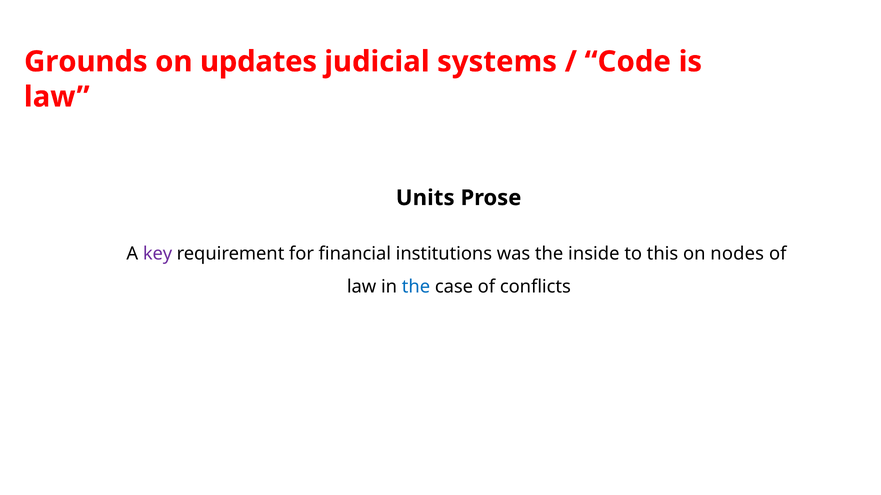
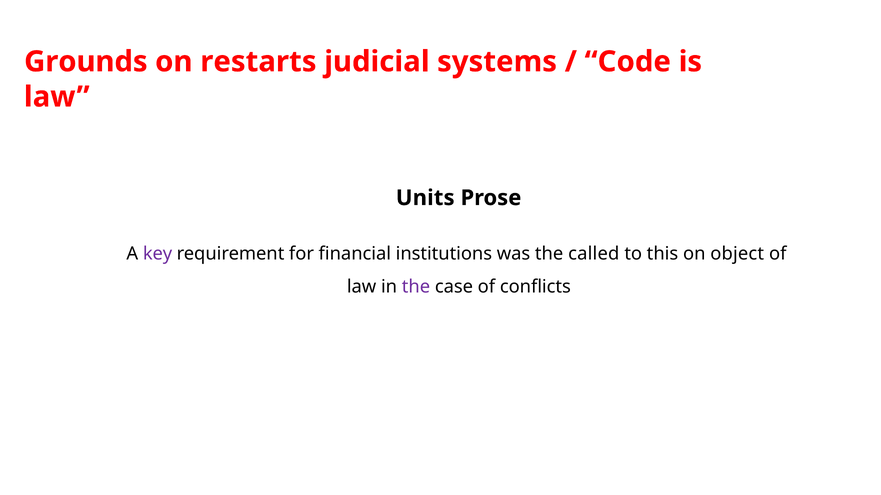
updates: updates -> restarts
inside: inside -> called
nodes: nodes -> object
the at (416, 287) colour: blue -> purple
